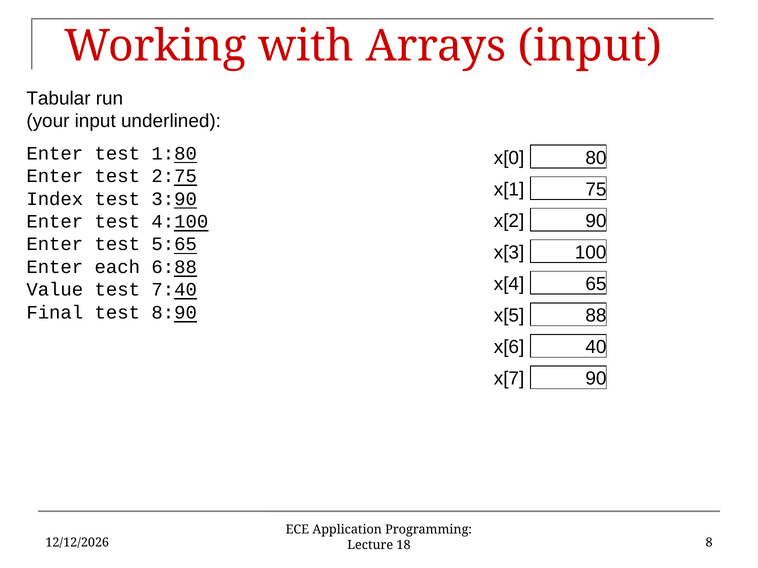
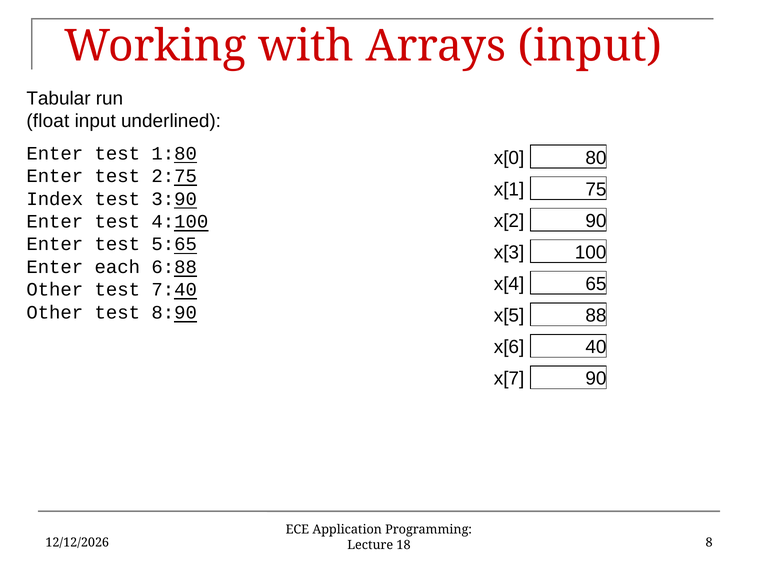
your: your -> float
Value at (55, 290): Value -> Other
Final at (55, 313): Final -> Other
